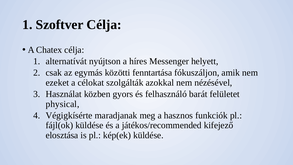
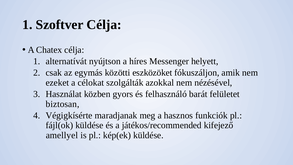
fenntartása: fenntartása -> eszközöket
physical: physical -> biztosan
elosztása: elosztása -> amellyel
